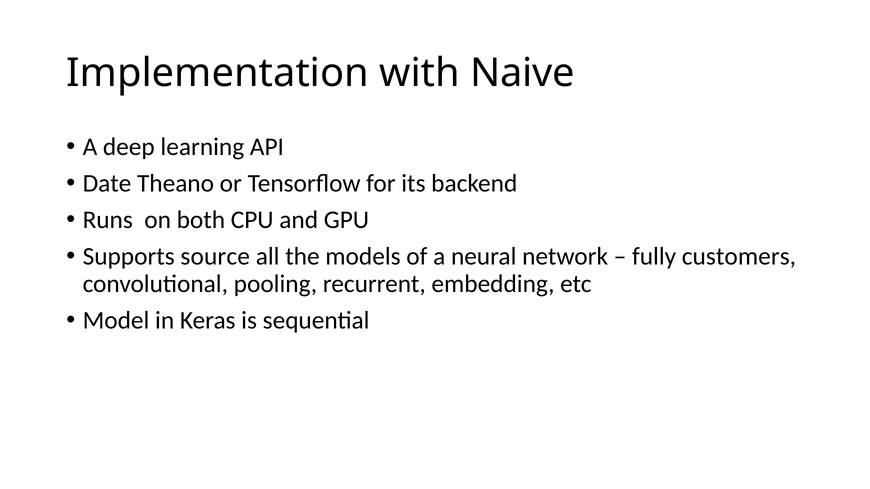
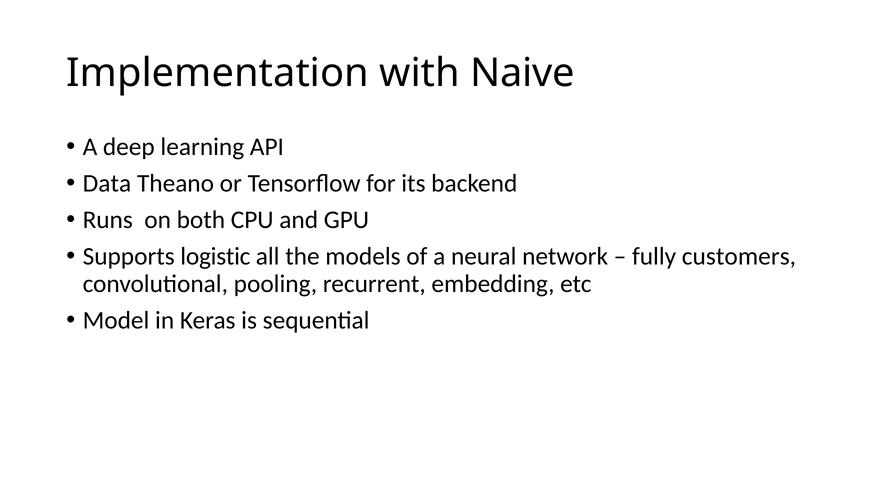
Date: Date -> Data
source: source -> logistic
